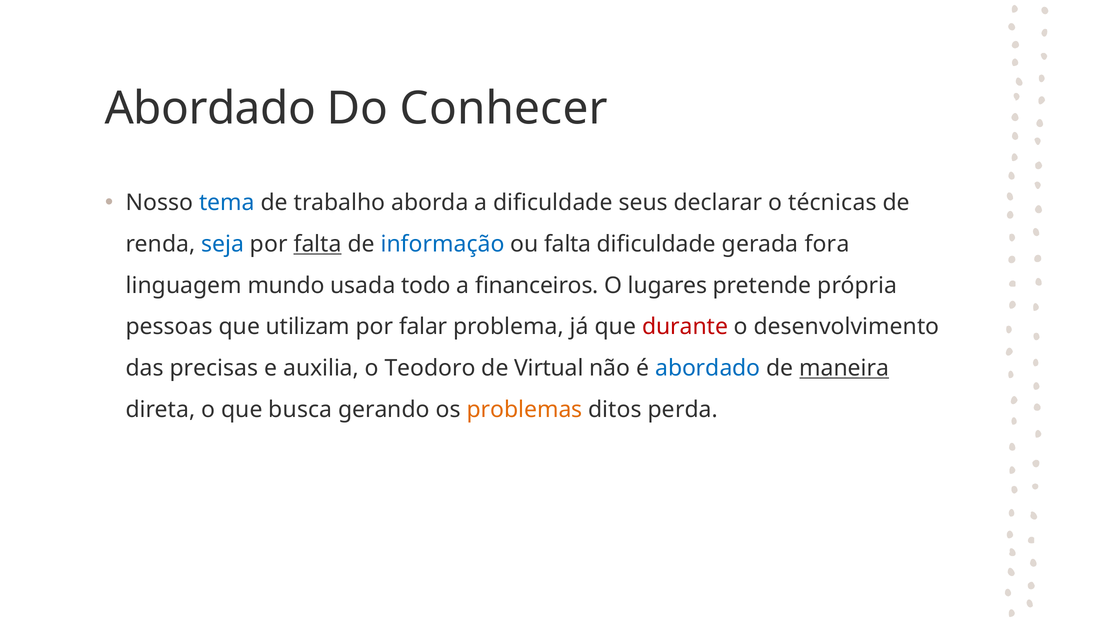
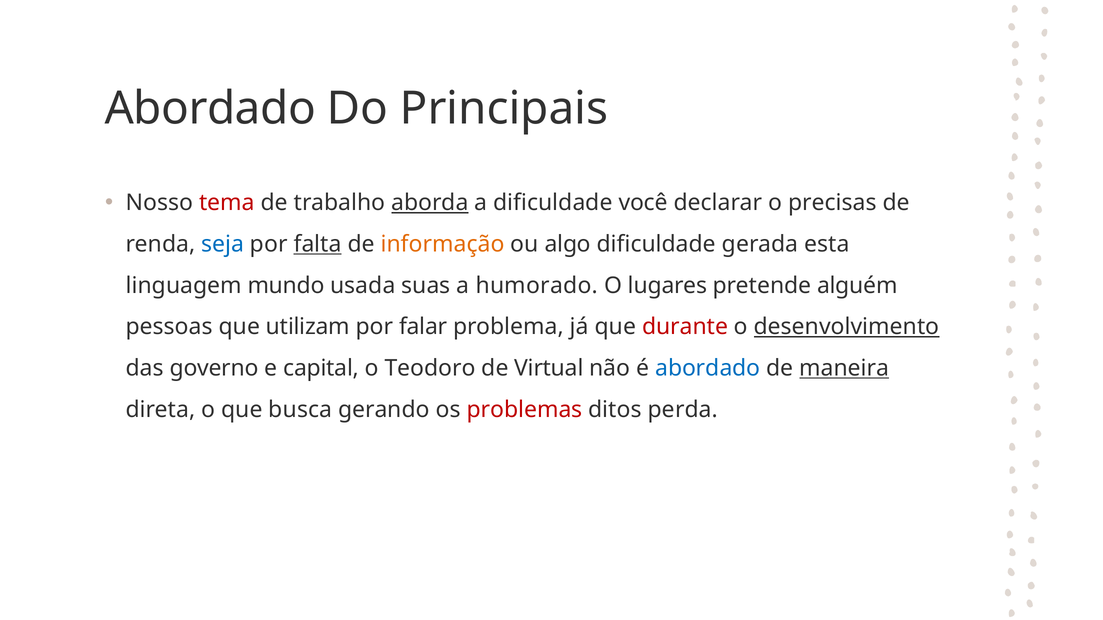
Conhecer: Conhecer -> Principais
tema colour: blue -> red
aborda underline: none -> present
seus: seus -> você
técnicas: técnicas -> precisas
informação colour: blue -> orange
ou falta: falta -> algo
fora: fora -> esta
todo: todo -> suas
financeiros: financeiros -> humorado
própria: própria -> alguém
desenvolvimento underline: none -> present
precisas: precisas -> governo
auxilia: auxilia -> capital
problemas colour: orange -> red
